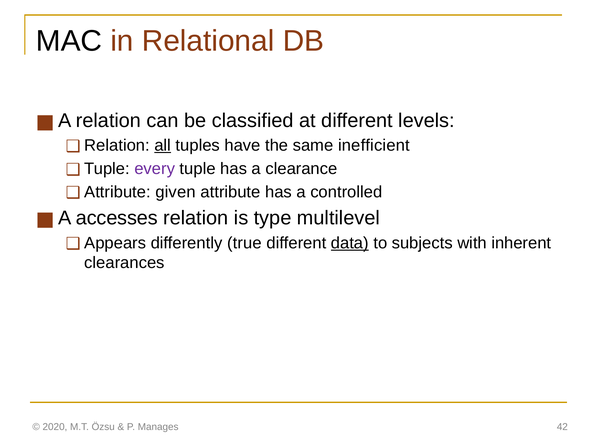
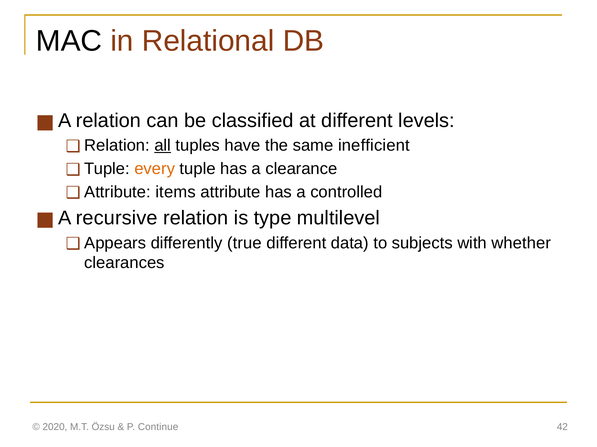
every colour: purple -> orange
given: given -> items
accesses: accesses -> recursive
data underline: present -> none
inherent: inherent -> whether
Manages: Manages -> Continue
